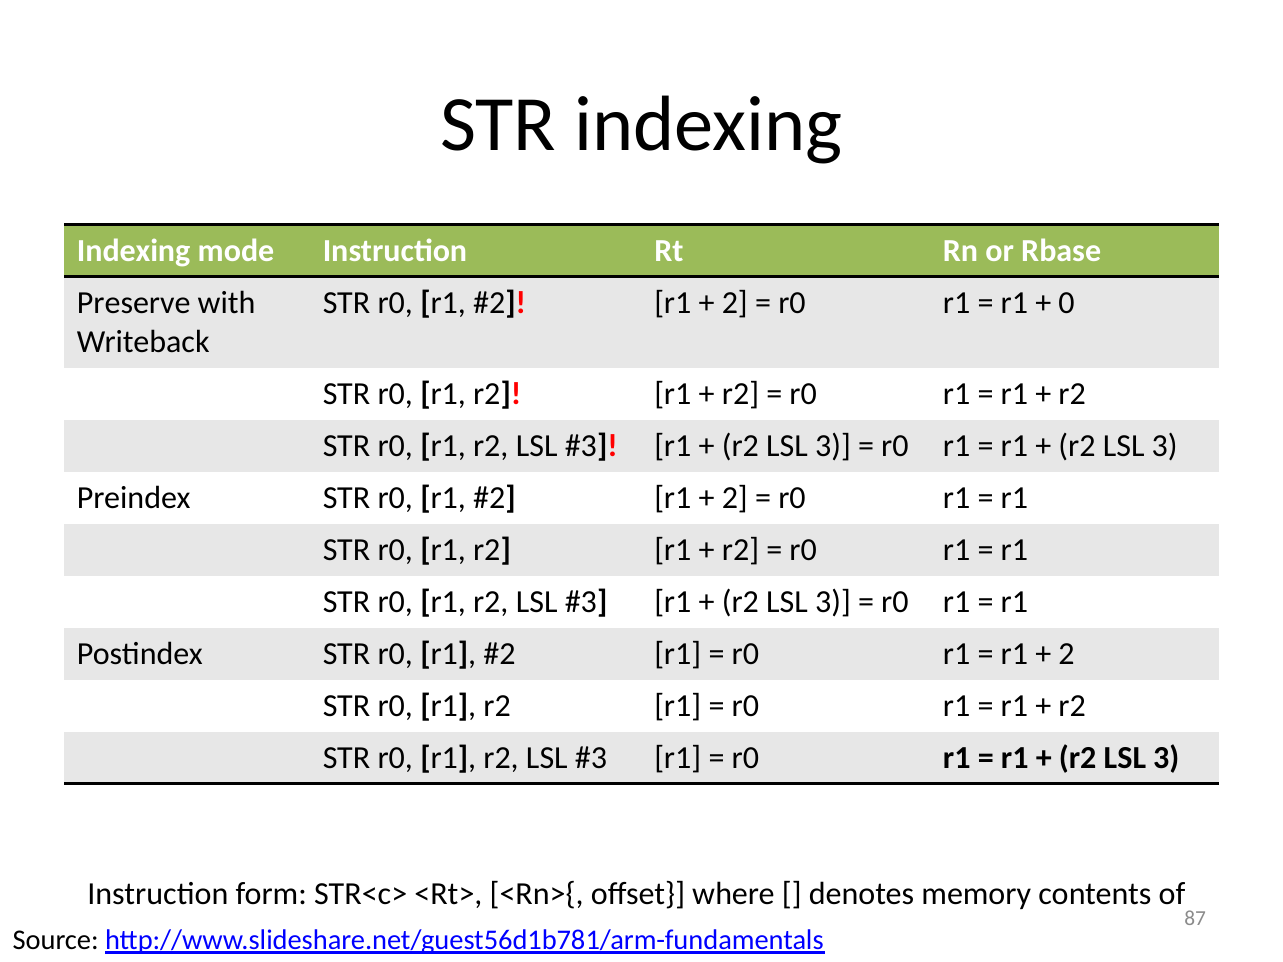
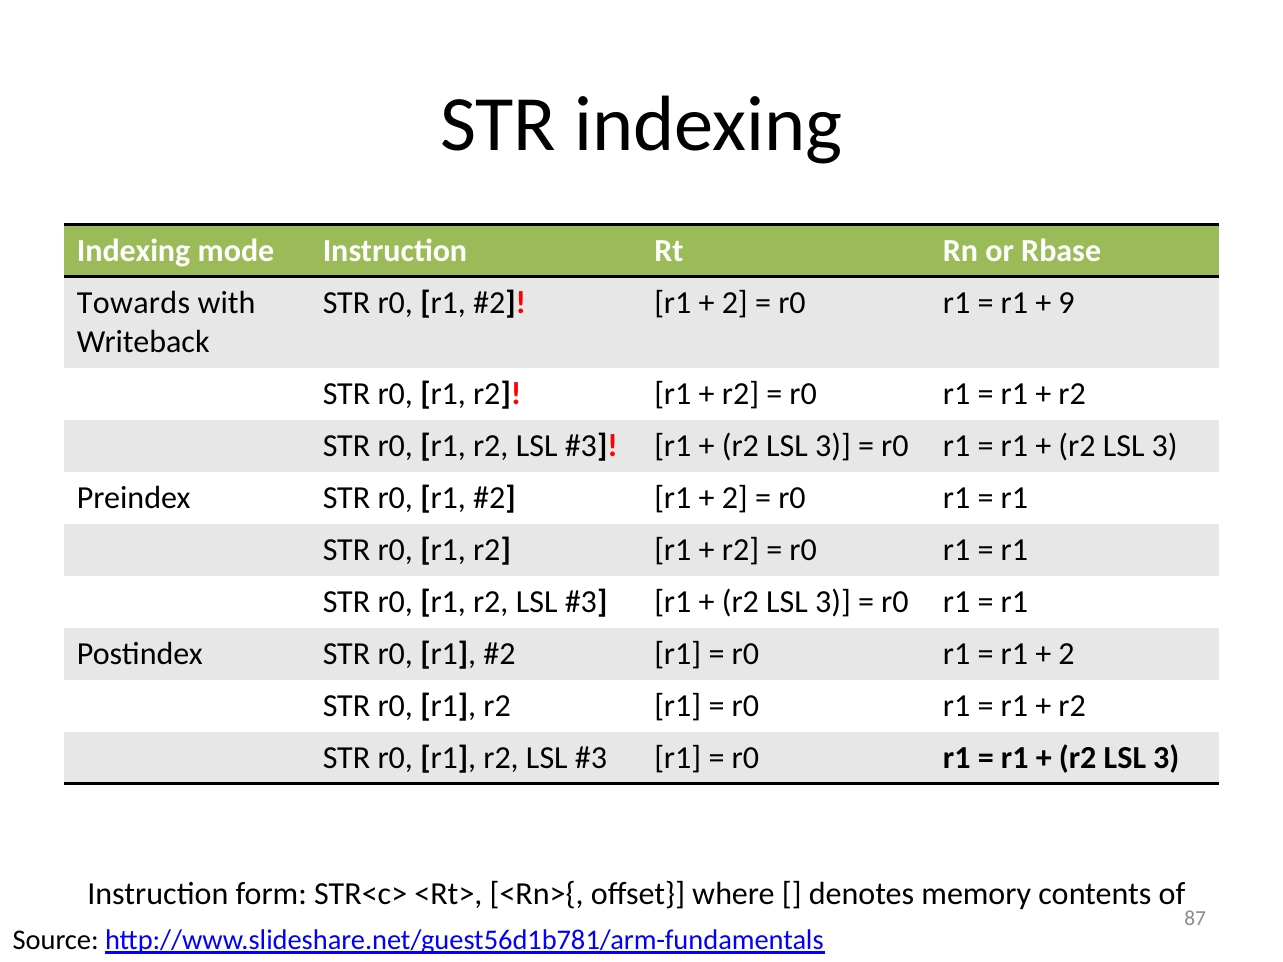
Preserve: Preserve -> Towards
0: 0 -> 9
